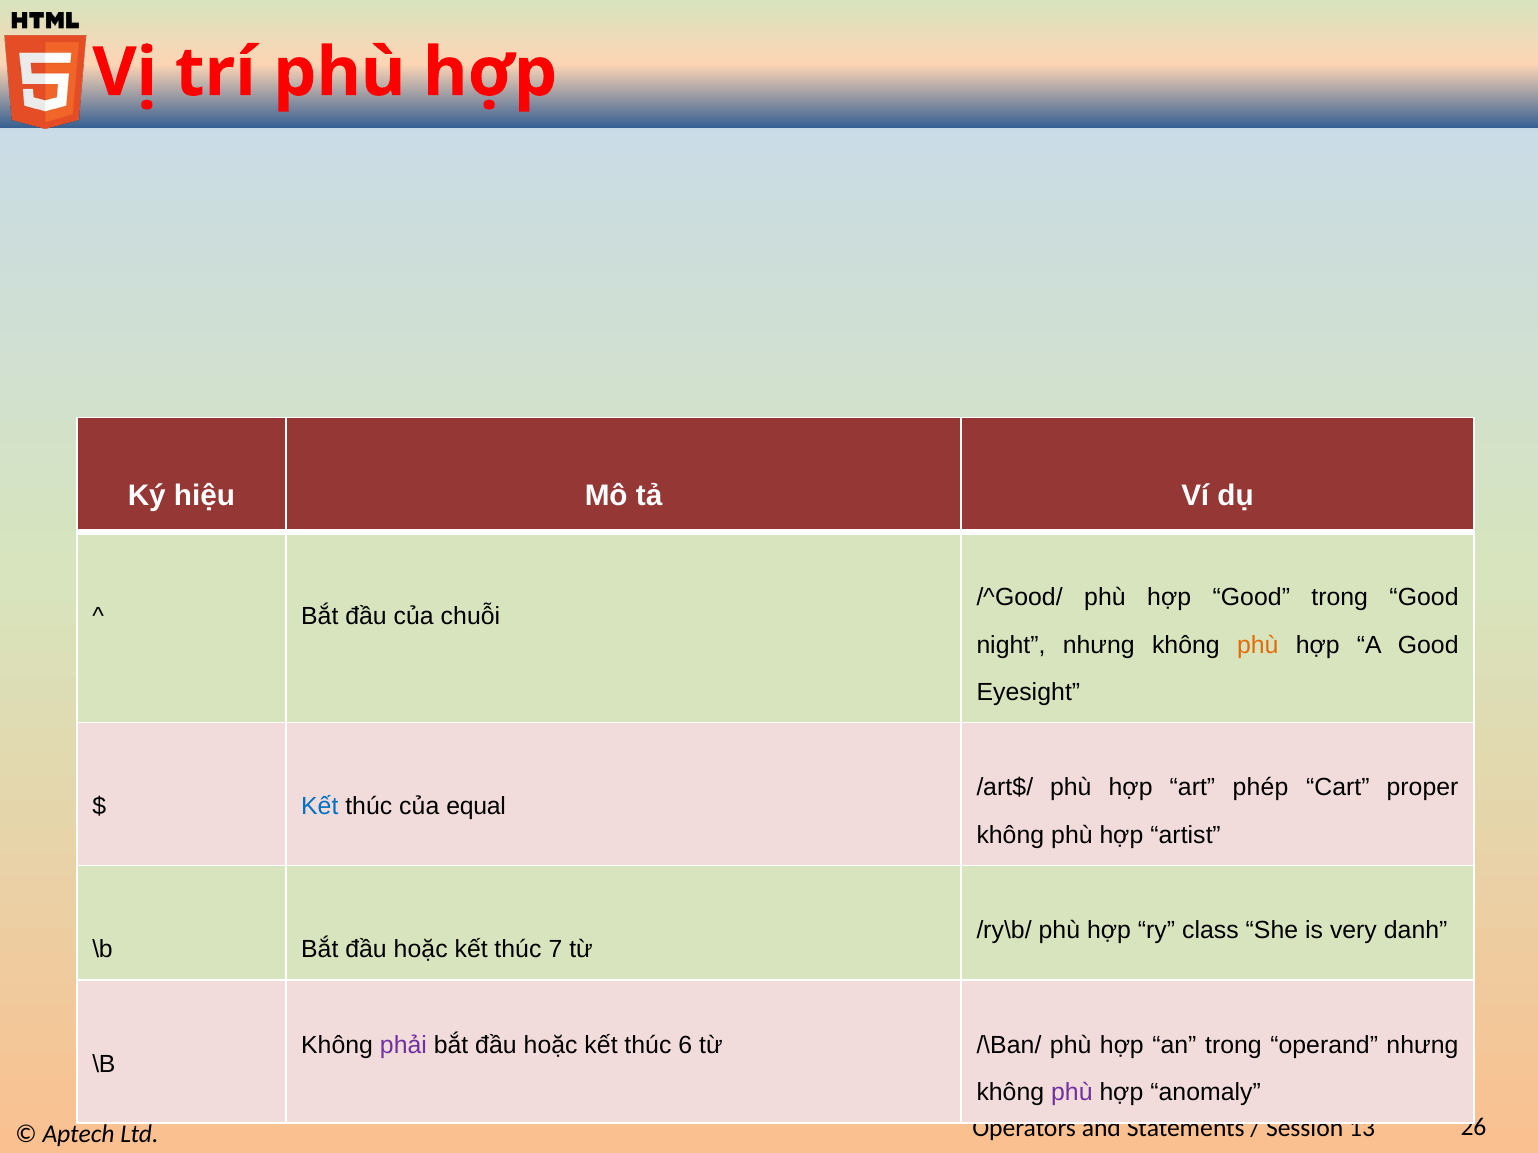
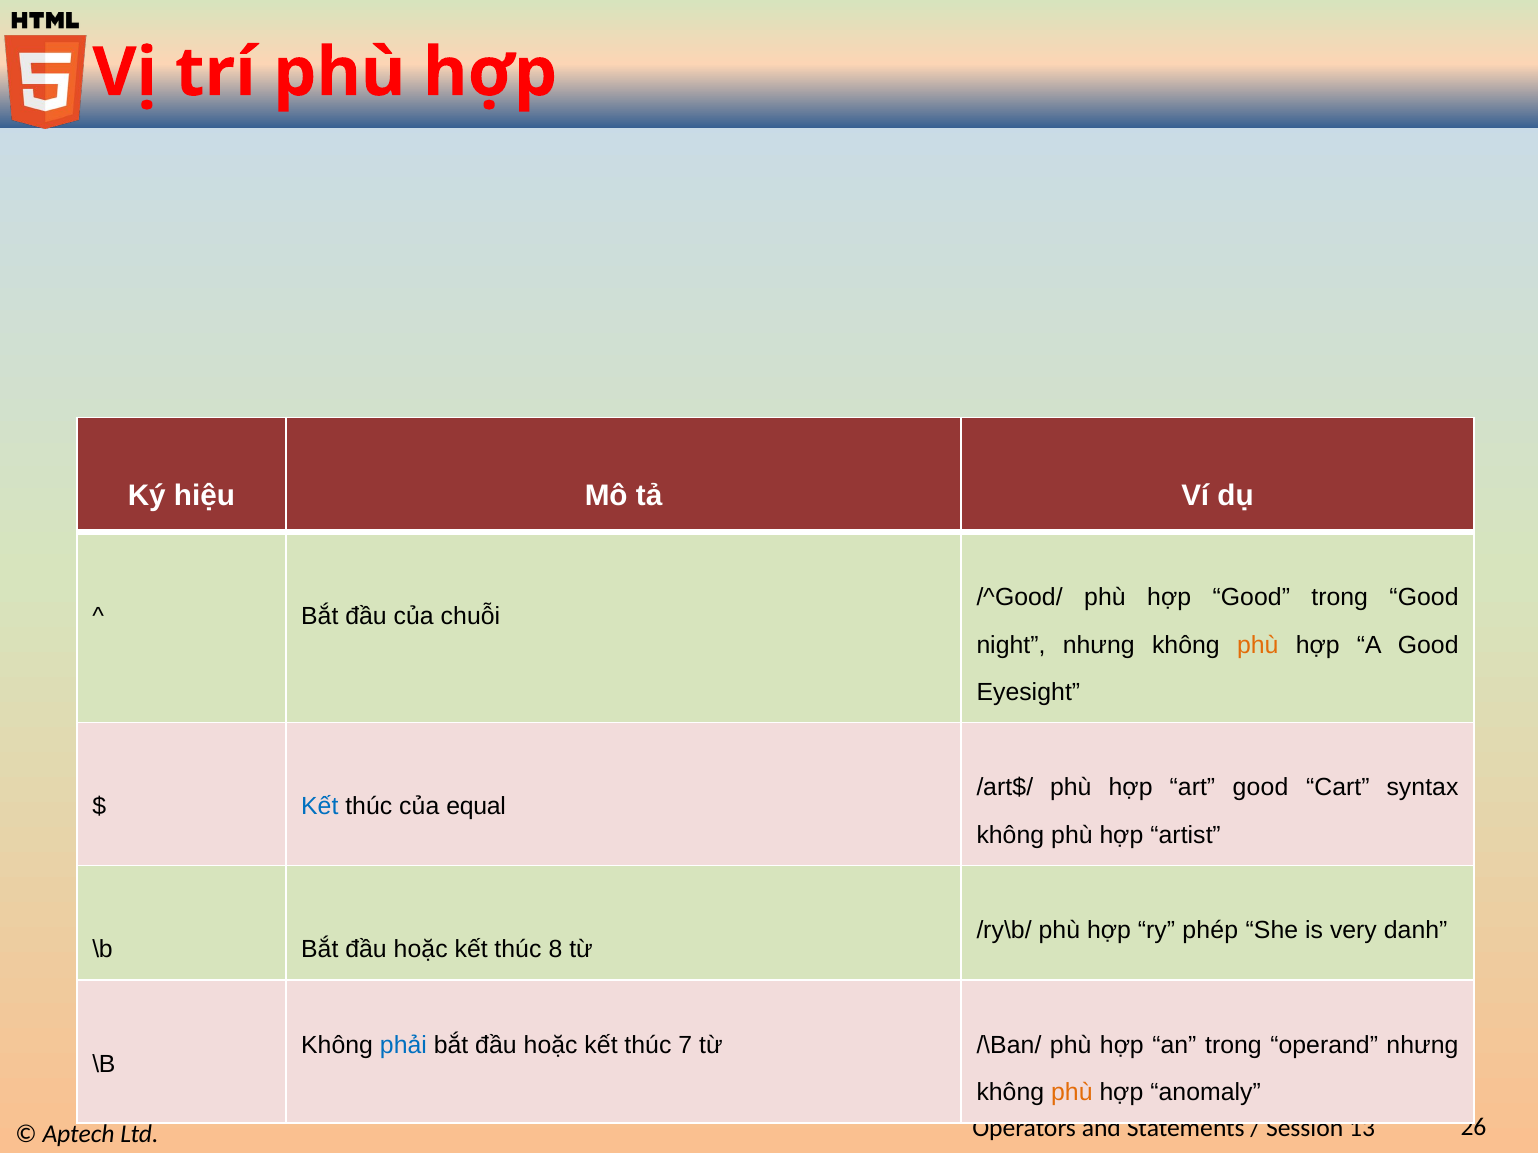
art phép: phép -> good
proper: proper -> syntax
class: class -> phép
7: 7 -> 8
phải colour: purple -> blue
6: 6 -> 7
phù at (1072, 1093) colour: purple -> orange
